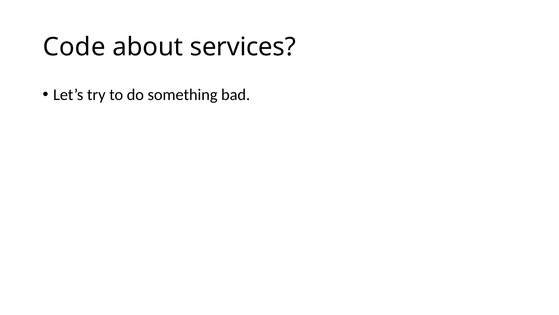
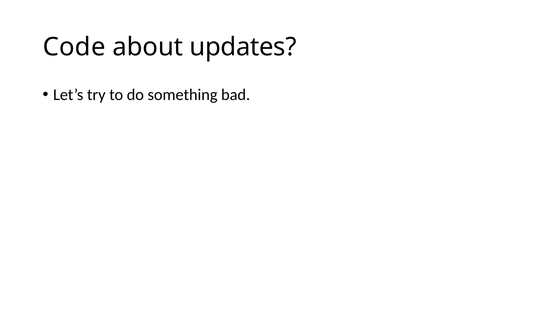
services: services -> updates
